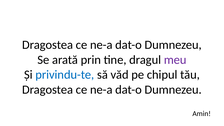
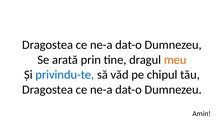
meu colour: purple -> orange
